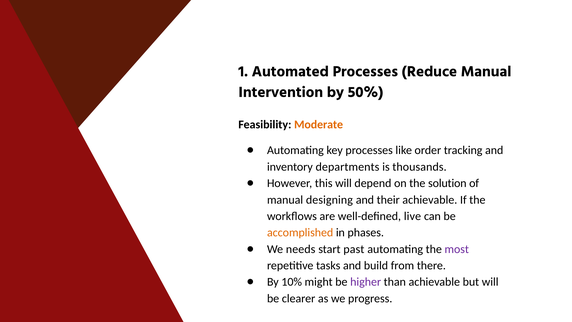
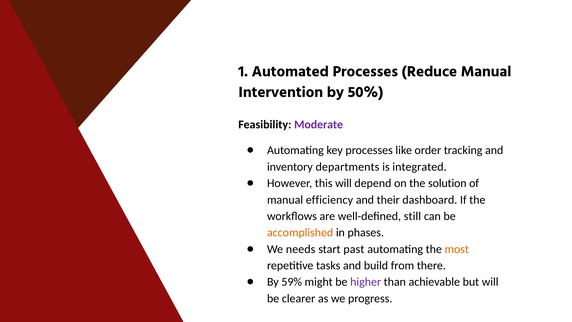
Moderate colour: orange -> purple
thousands: thousands -> integrated
designing: designing -> efficiency
their achievable: achievable -> dashboard
live: live -> still
most colour: purple -> orange
10%: 10% -> 59%
